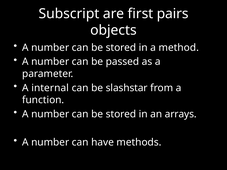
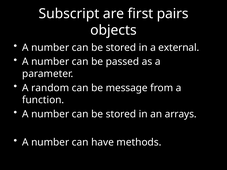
method: method -> external
internal: internal -> random
slashstar: slashstar -> message
